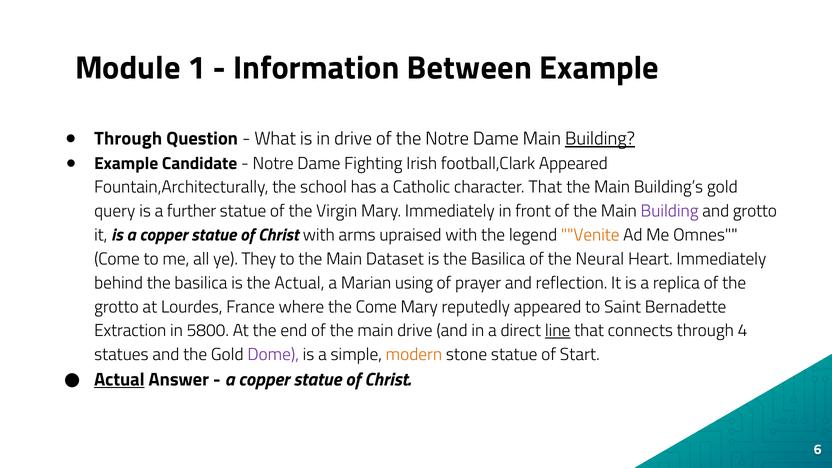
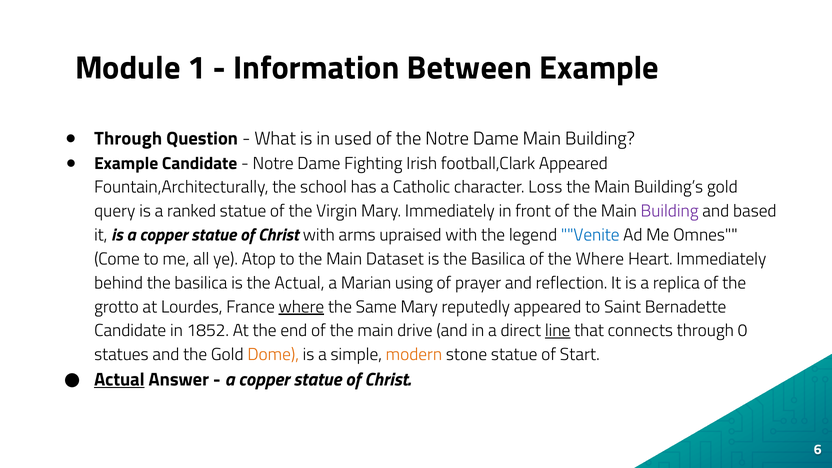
in drive: drive -> used
Building at (600, 139) underline: present -> none
character That: That -> Loss
further: further -> ranked
and grotto: grotto -> based
Venite colour: orange -> blue
They: They -> Atop
the Neural: Neural -> Where
where at (301, 307) underline: none -> present
the Come: Come -> Same
Extraction at (130, 331): Extraction -> Candidate
5800: 5800 -> 1852
4: 4 -> 0
Dome colour: purple -> orange
